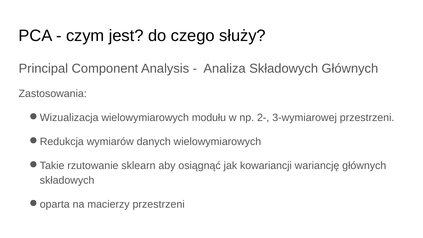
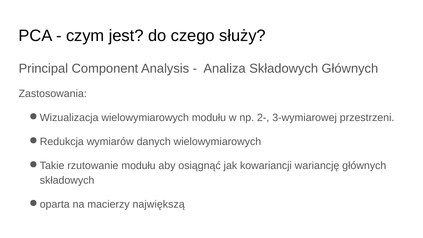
rzutowanie sklearn: sklearn -> modułu
macierzy przestrzeni: przestrzeni -> największą
